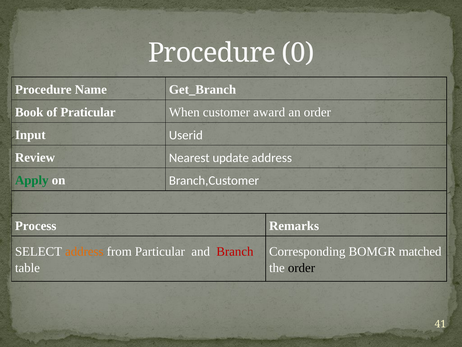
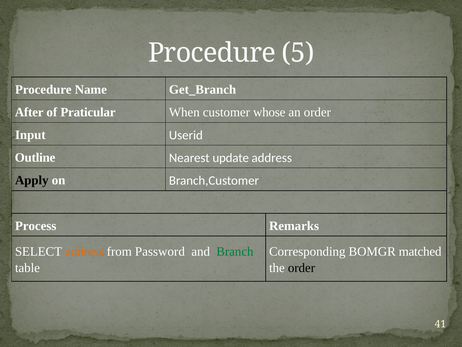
0: 0 -> 5
Book: Book -> After
award: award -> whose
Review: Review -> Outline
Apply colour: green -> black
Particular: Particular -> Password
Branch colour: red -> green
